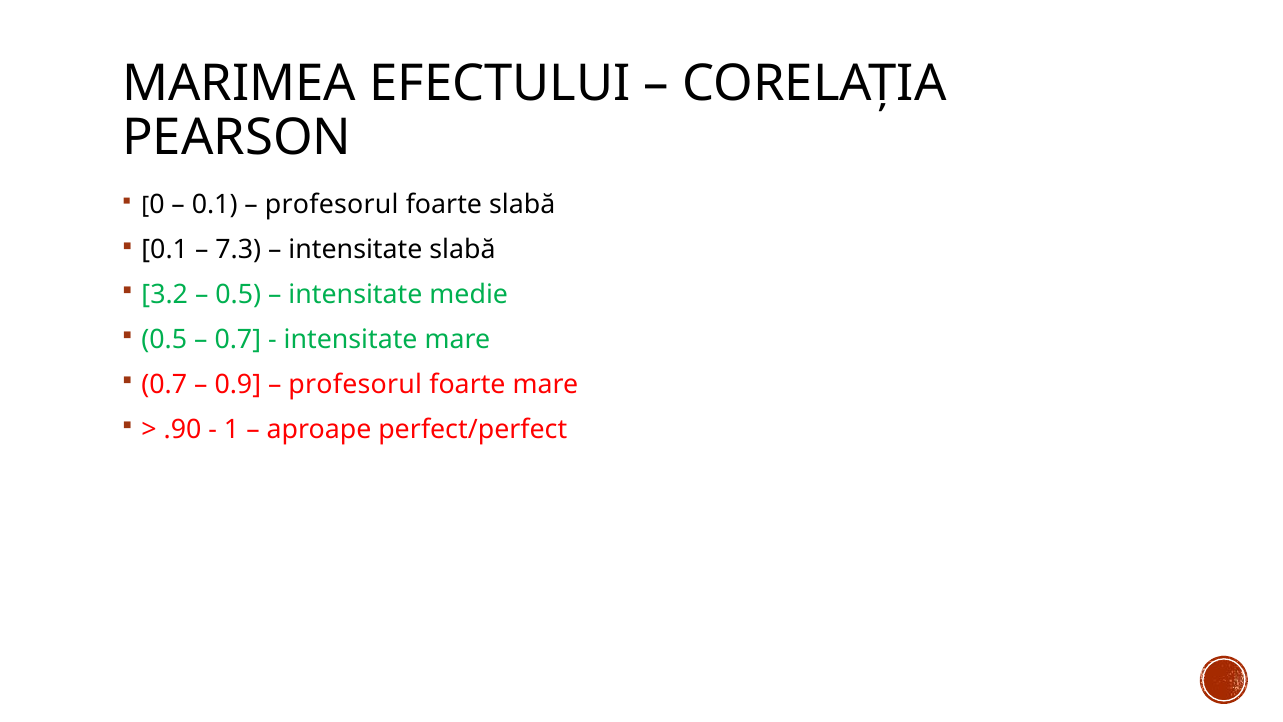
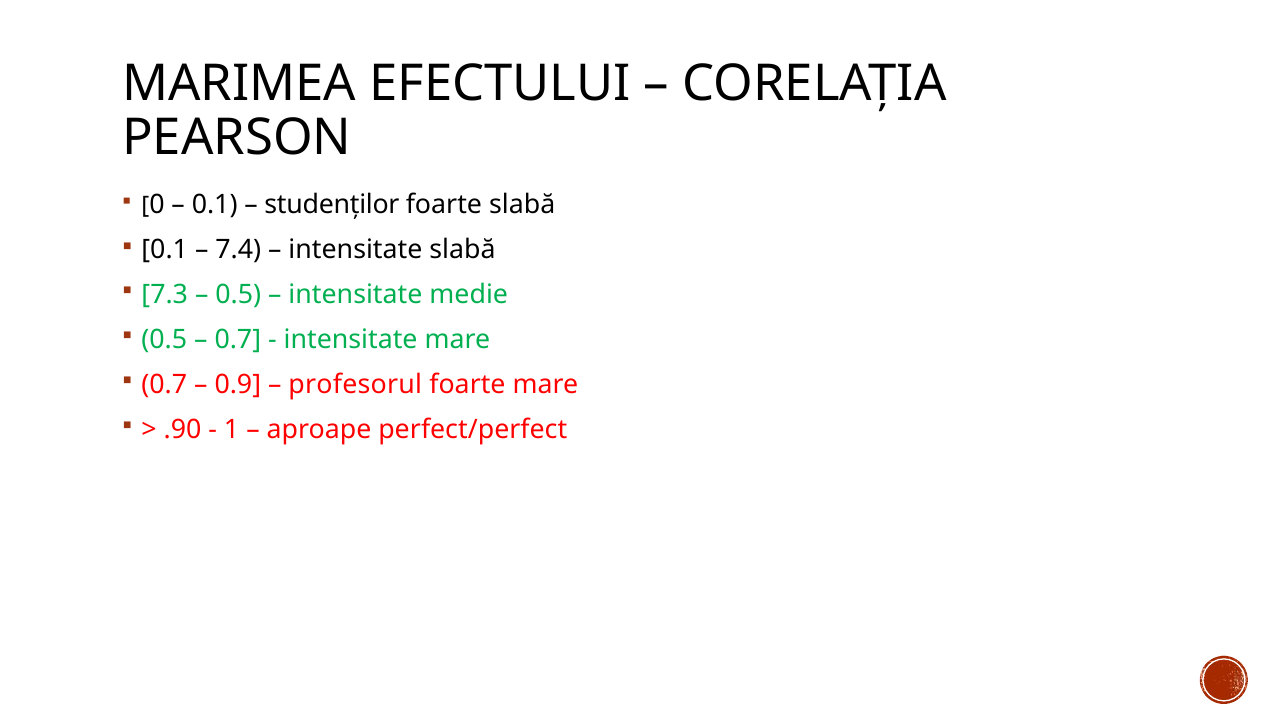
profesorul at (332, 205): profesorul -> studenților
7.3: 7.3 -> 7.4
3.2: 3.2 -> 7.3
